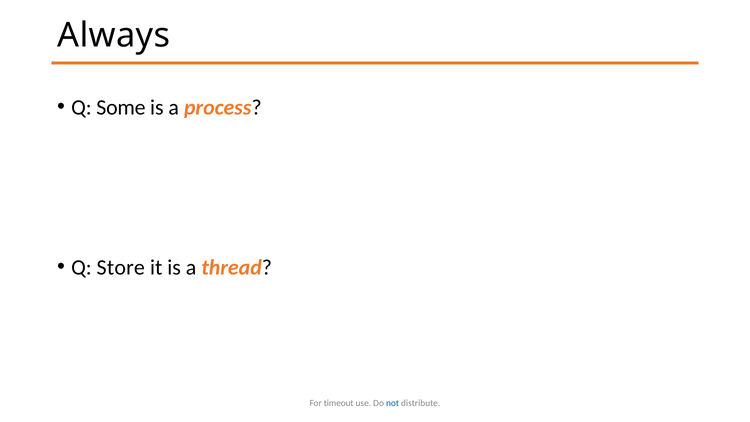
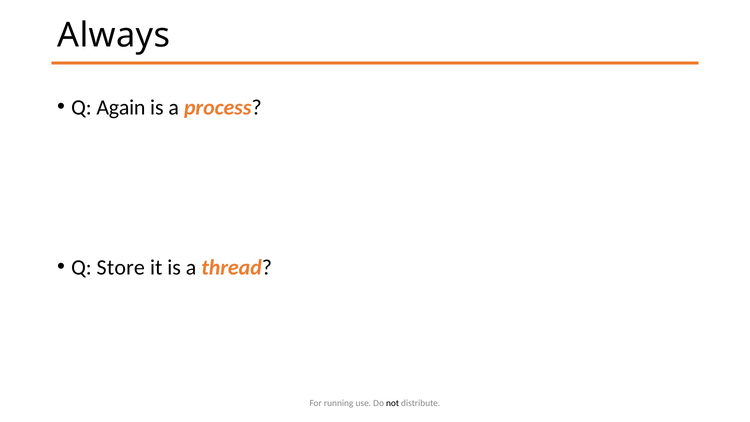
Some: Some -> Again
timeout: timeout -> running
not colour: blue -> black
